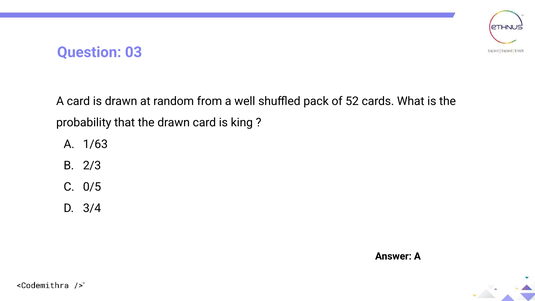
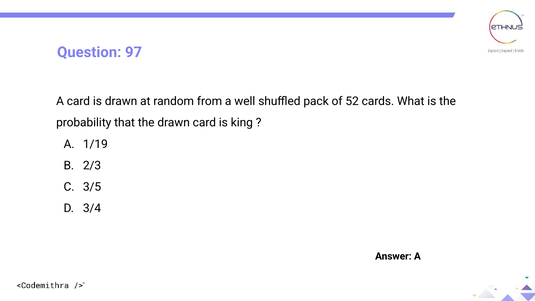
03: 03 -> 97
1/63: 1/63 -> 1/19
0/5: 0/5 -> 3/5
